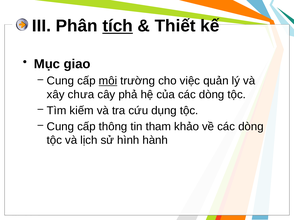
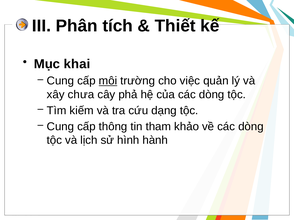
tích underline: present -> none
giao: giao -> khai
dụng: dụng -> dạng
